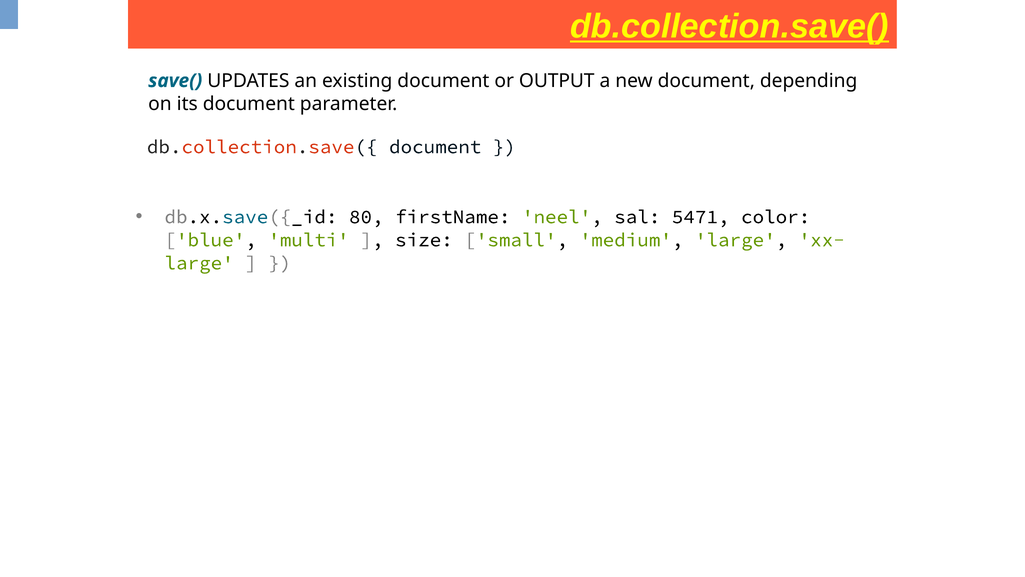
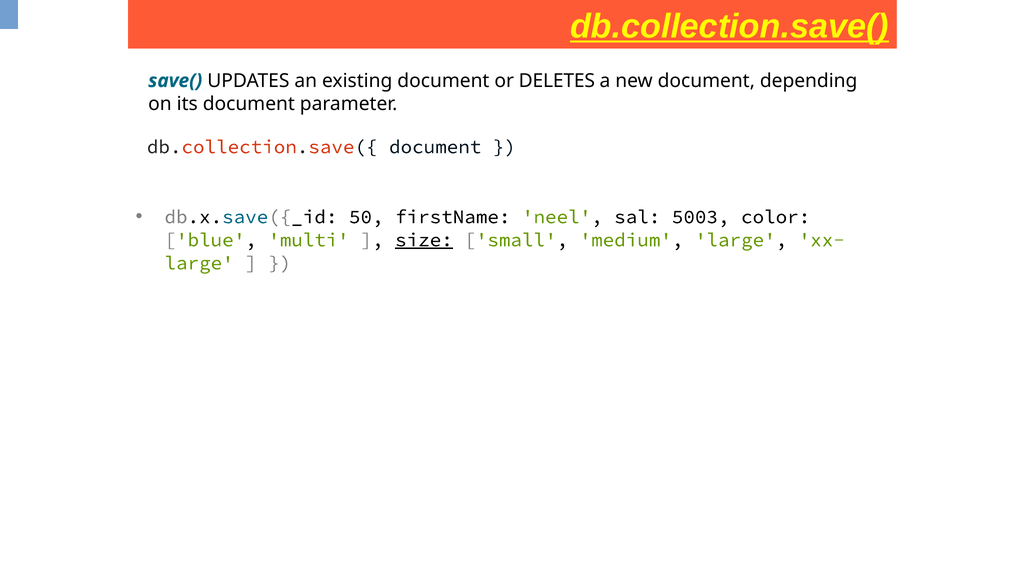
OUTPUT: OUTPUT -> DELETES
80: 80 -> 50
5471: 5471 -> 5003
size underline: none -> present
